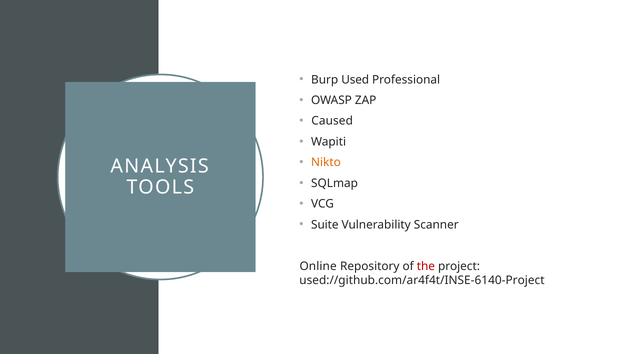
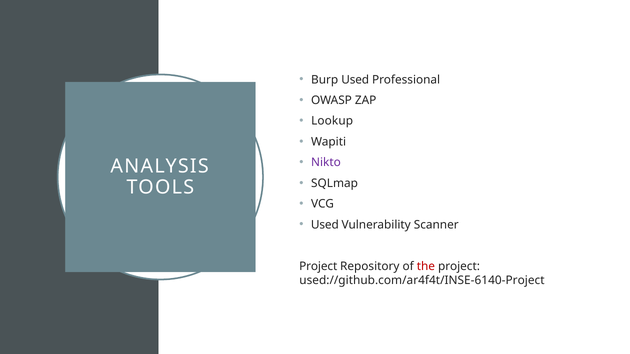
Caused: Caused -> Lookup
Nikto colour: orange -> purple
Suite at (325, 225): Suite -> Used
Online at (318, 266): Online -> Project
